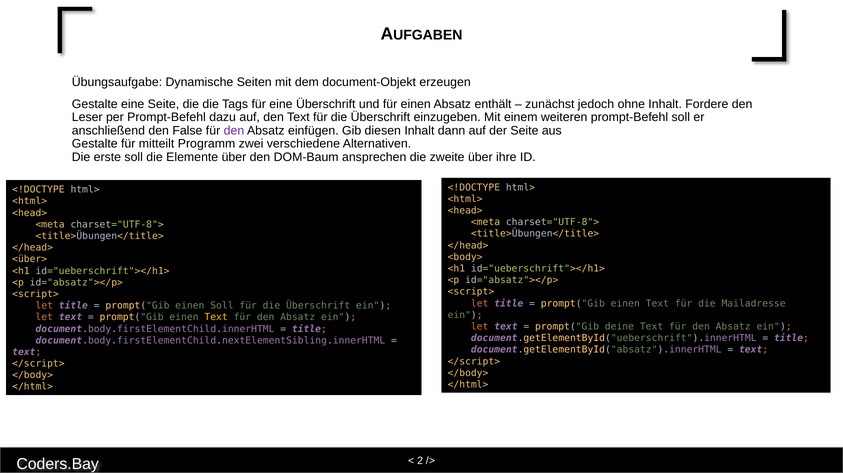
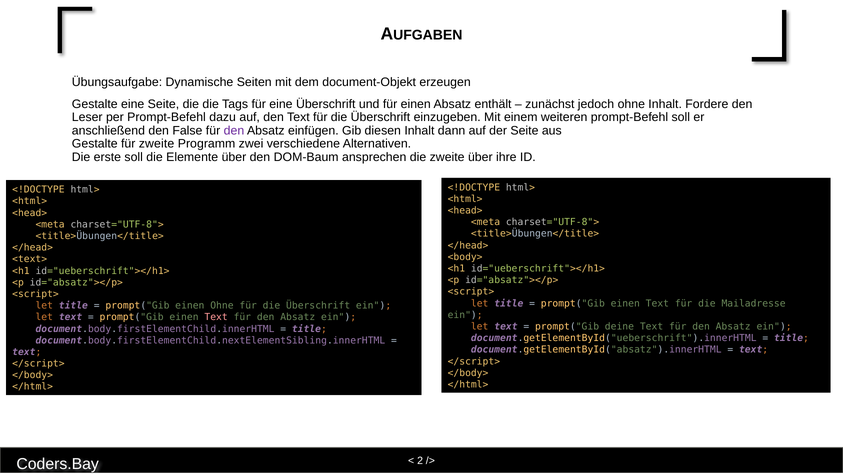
für mitteilt: mitteilt -> zweite
<über>: <über> -> <text>
einen Soll: Soll -> Ohne
Text at (216, 317) colour: yellow -> pink
